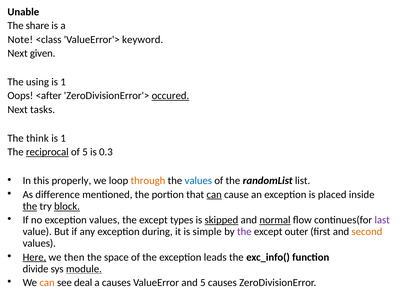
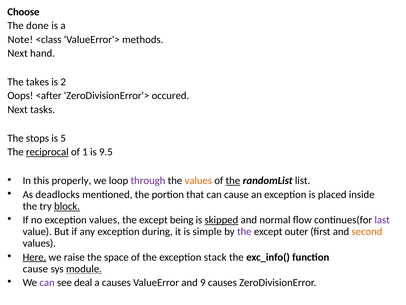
Unable: Unable -> Choose
share: share -> done
keyword: keyword -> methods
given: given -> hand
using: using -> takes
1 at (63, 82): 1 -> 2
occured underline: present -> none
think: think -> stops
1 at (63, 138): 1 -> 5
of 5: 5 -> 1
0.3: 0.3 -> 9.5
through colour: orange -> purple
values at (198, 180) colour: blue -> orange
the at (233, 180) underline: none -> present
difference: difference -> deadlocks
can at (214, 194) underline: present -> none
the at (30, 206) underline: present -> none
types: types -> being
normal underline: present -> none
then: then -> raise
leads: leads -> stack
divide at (36, 268): divide -> cause
can at (47, 282) colour: orange -> purple
and 5: 5 -> 9
